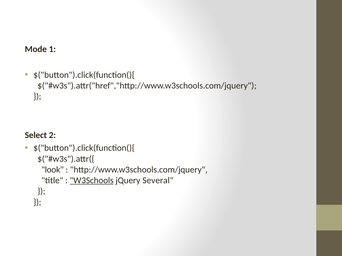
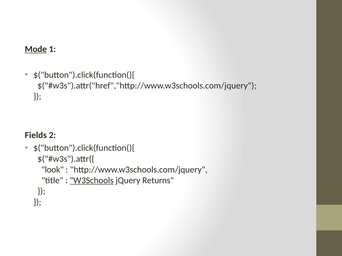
Mode underline: none -> present
Select: Select -> Fields
Several: Several -> Returns
